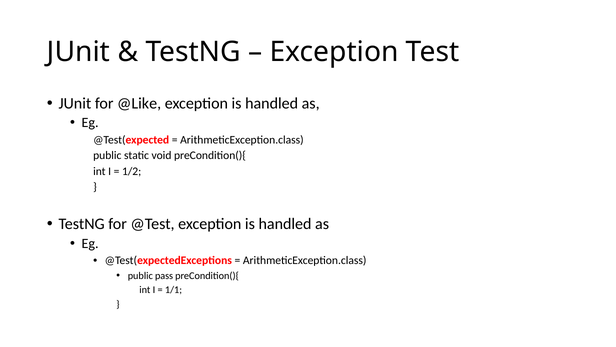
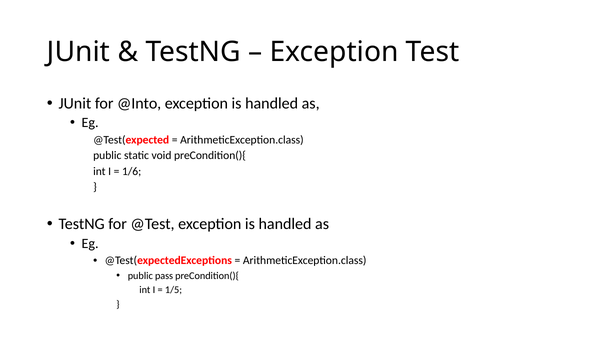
@Like: @Like -> @Into
1/2: 1/2 -> 1/6
1/1: 1/1 -> 1/5
